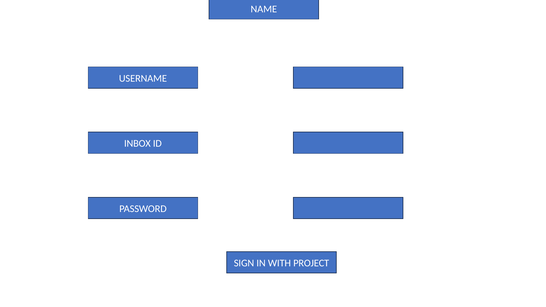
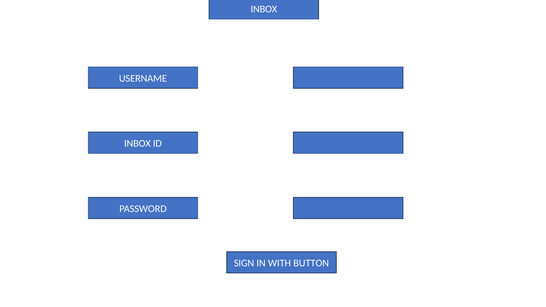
NAME at (264, 9): NAME -> INBOX
PROJECT: PROJECT -> BUTTON
